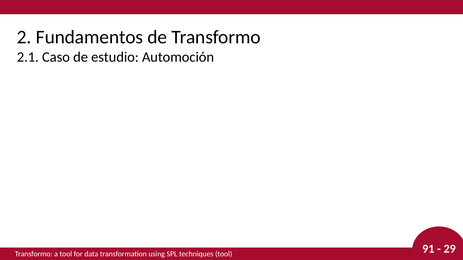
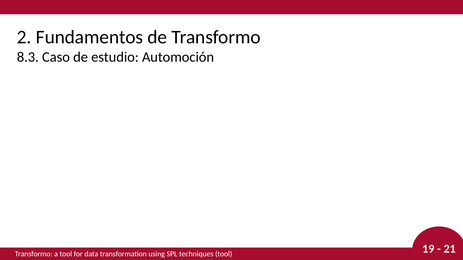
2.1: 2.1 -> 8.3
91: 91 -> 19
29: 29 -> 21
